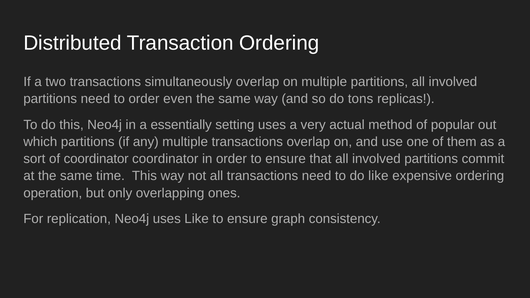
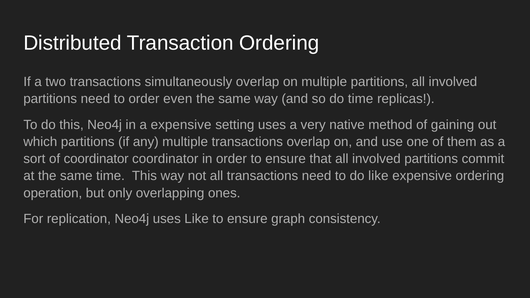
do tons: tons -> time
a essentially: essentially -> expensive
actual: actual -> native
popular: popular -> gaining
